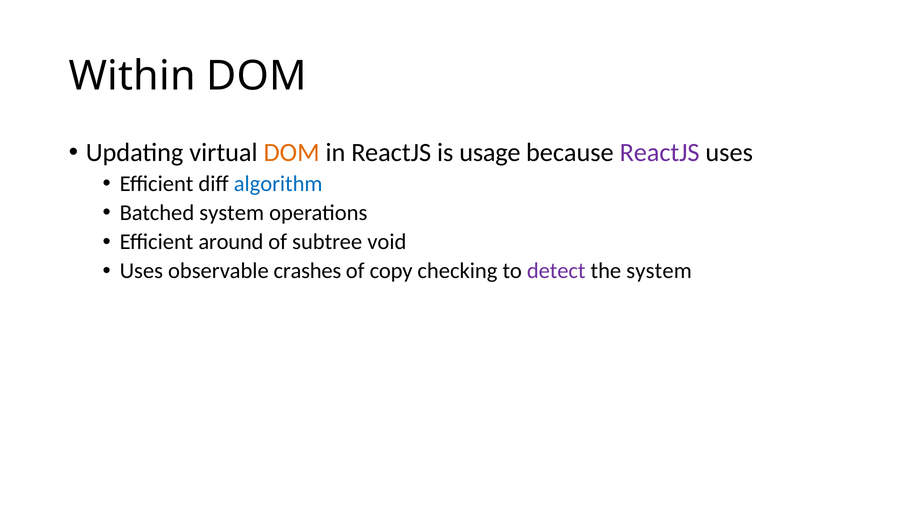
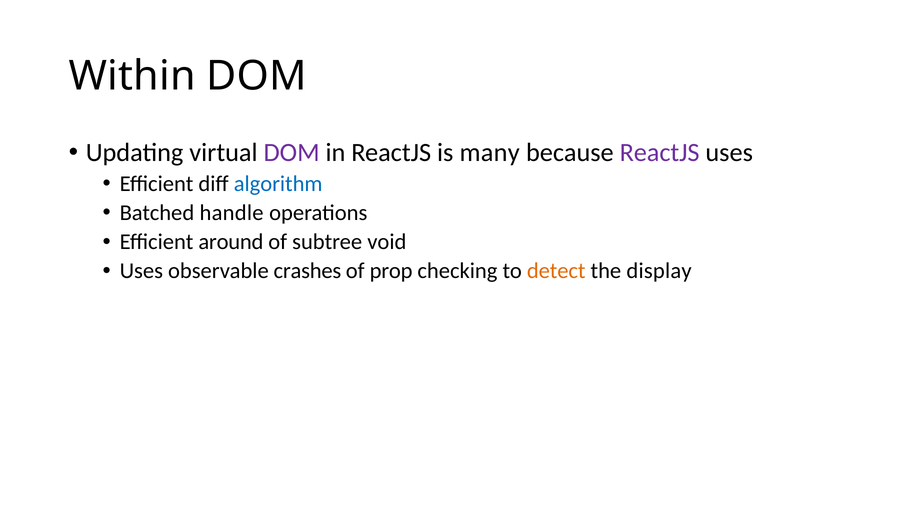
DOM at (292, 153) colour: orange -> purple
usage: usage -> many
Batched system: system -> handle
copy: copy -> prop
detect colour: purple -> orange
the system: system -> display
